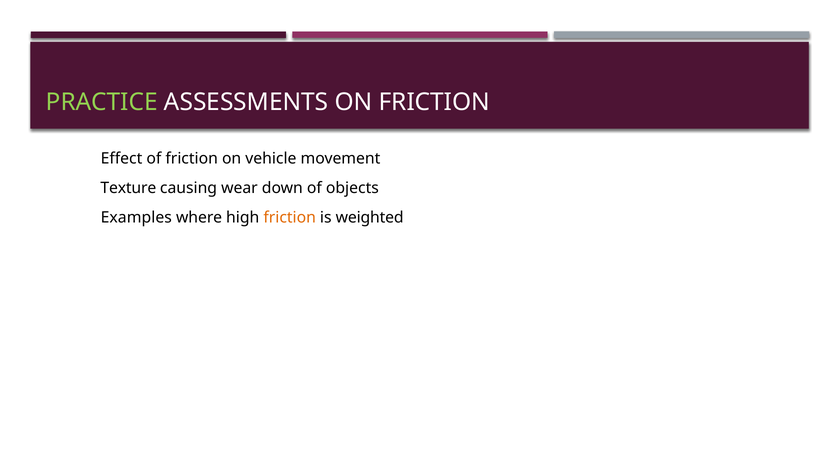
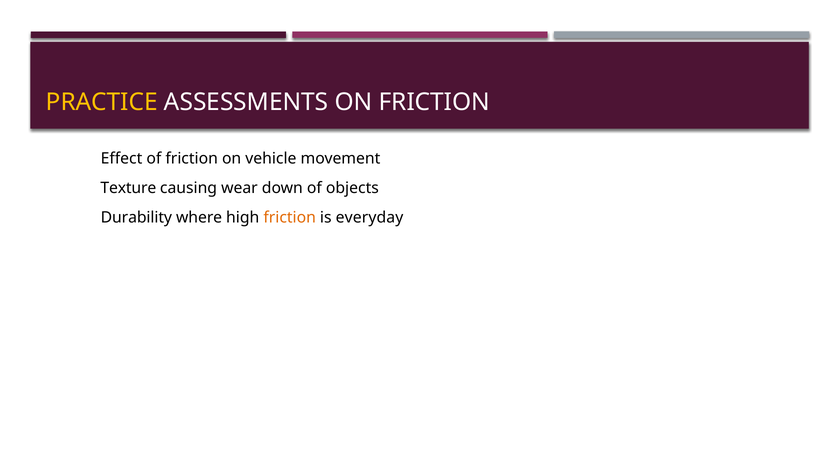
PRACTICE colour: light green -> yellow
Examples: Examples -> Durability
weighted: weighted -> everyday
